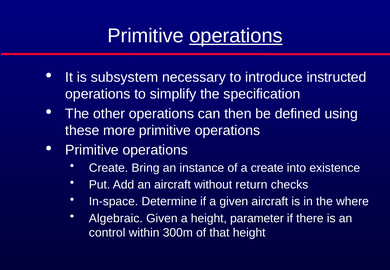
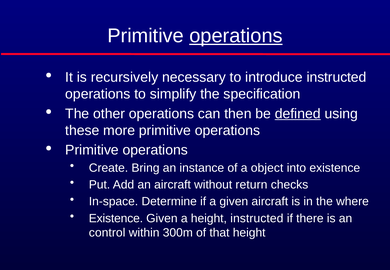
subsystem: subsystem -> recursively
defined underline: none -> present
a create: create -> object
Algebraic at (116, 218): Algebraic -> Existence
height parameter: parameter -> instructed
